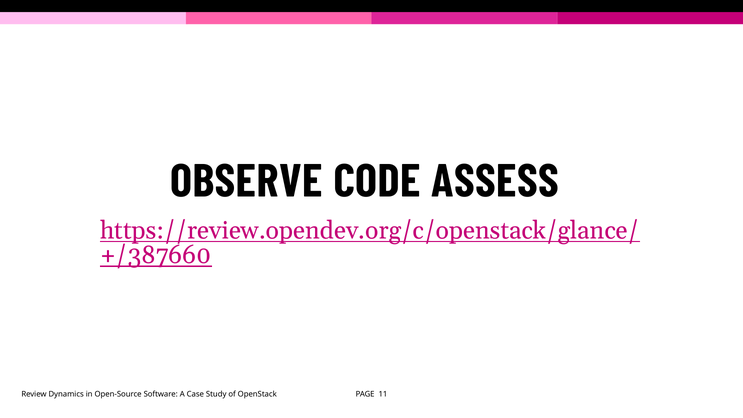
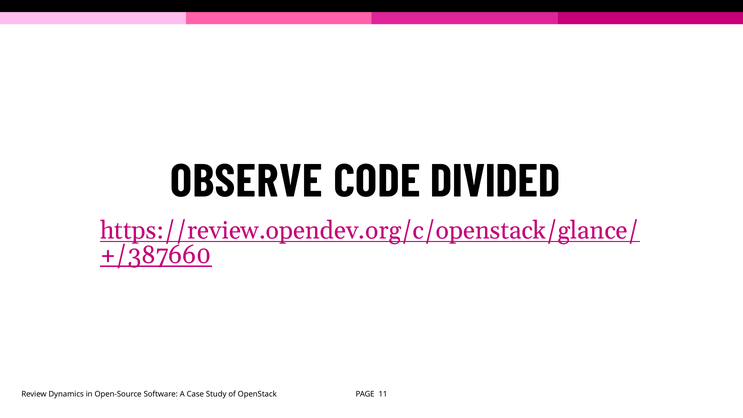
ASSESS: ASSESS -> DIVIDED
